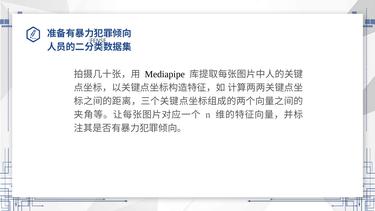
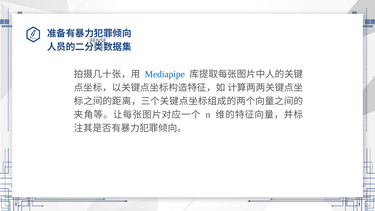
Mediapipe colour: black -> blue
